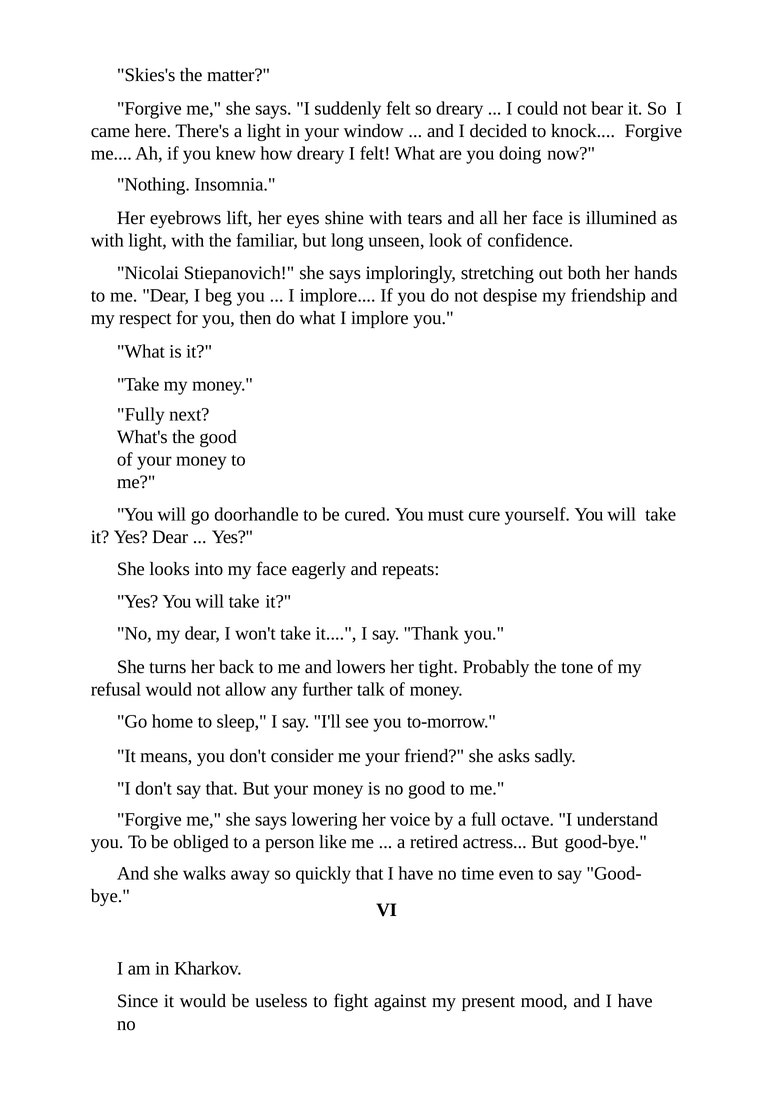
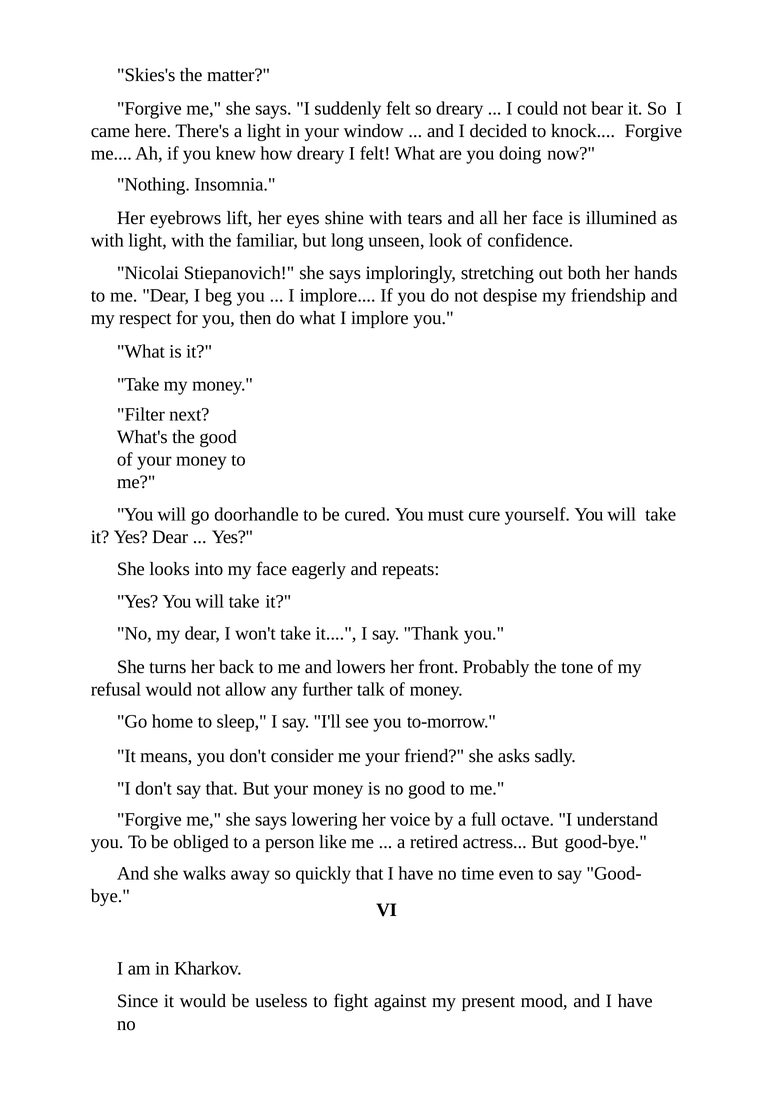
Fully: Fully -> Filter
tight: tight -> front
